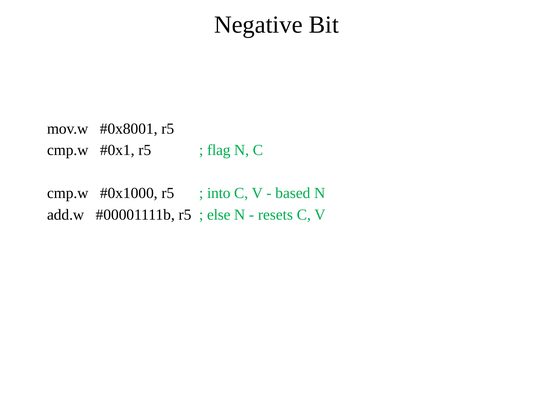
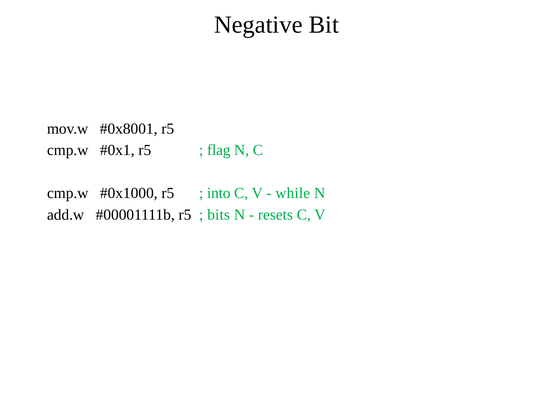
based: based -> while
else: else -> bits
